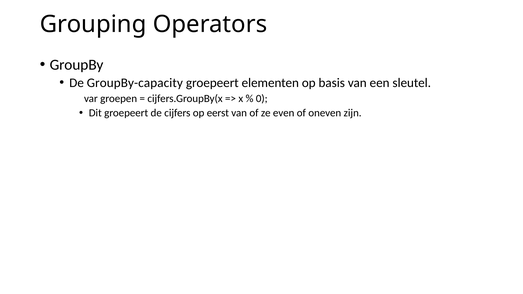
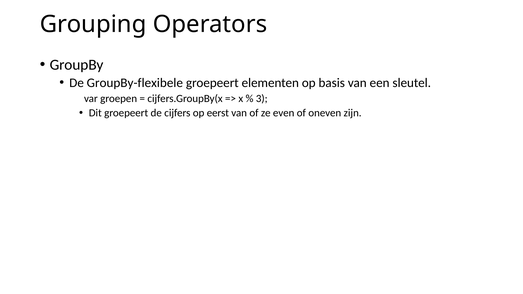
GroupBy-capacity: GroupBy-capacity -> GroupBy-flexibele
0: 0 -> 3
